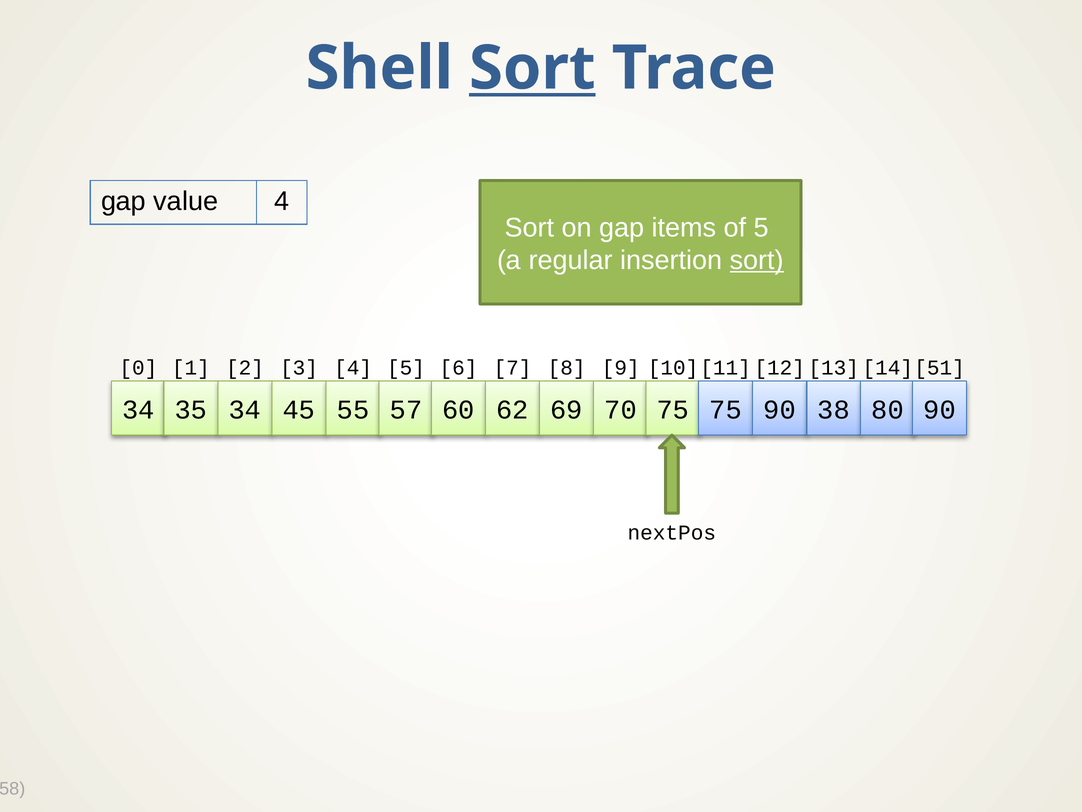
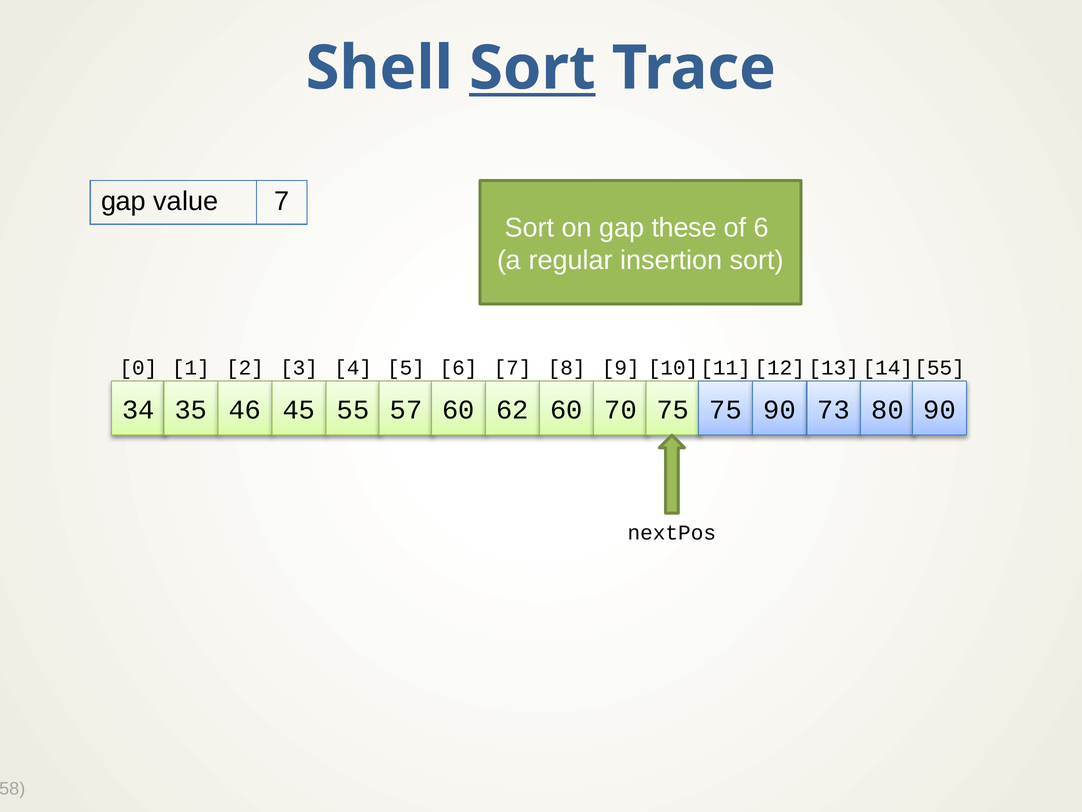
value 4: 4 -> 7
items: items -> these
of 5: 5 -> 6
sort at (757, 260) underline: present -> none
51 at (940, 368): 51 -> 55
35 34: 34 -> 46
62 69: 69 -> 60
38: 38 -> 73
